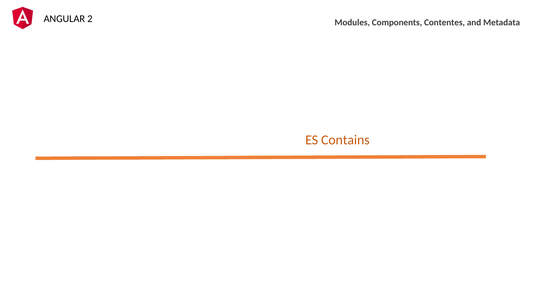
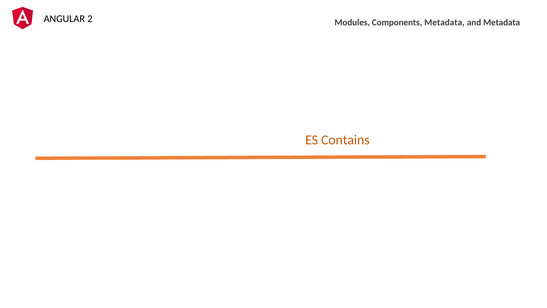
Components Contentes: Contentes -> Metadata
